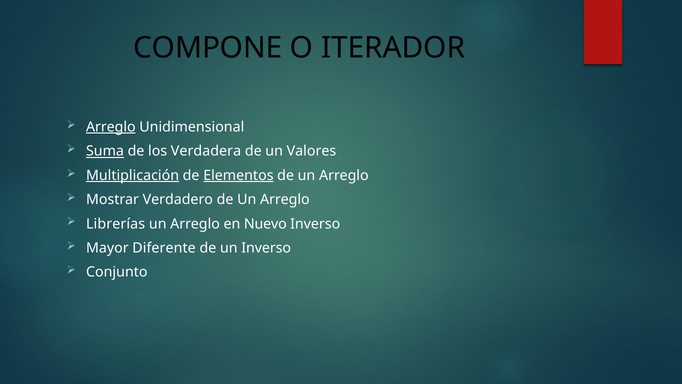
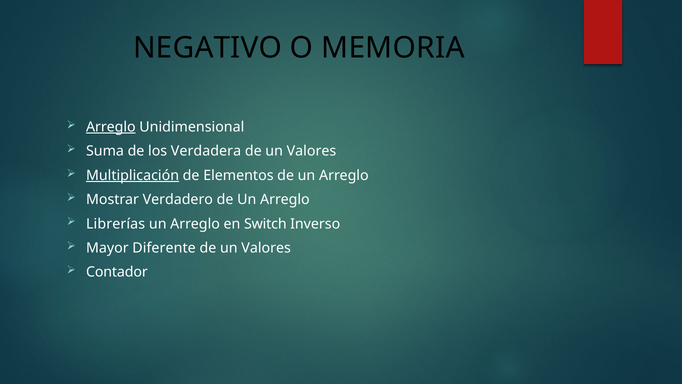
COMPONE: COMPONE -> NEGATIVO
ITERADOR: ITERADOR -> MEMORIA
Suma underline: present -> none
Elementos underline: present -> none
Nuevo: Nuevo -> Switch
Inverso at (266, 248): Inverso -> Valores
Conjunto: Conjunto -> Contador
